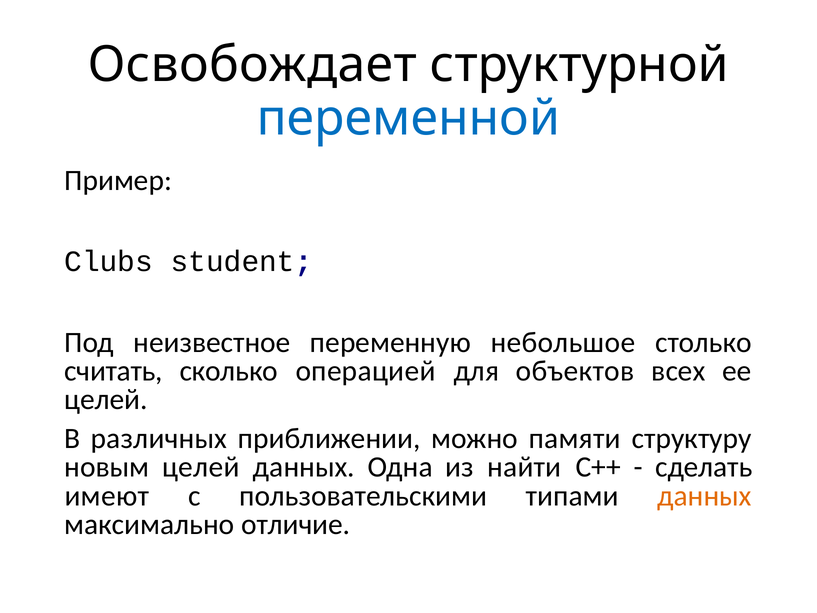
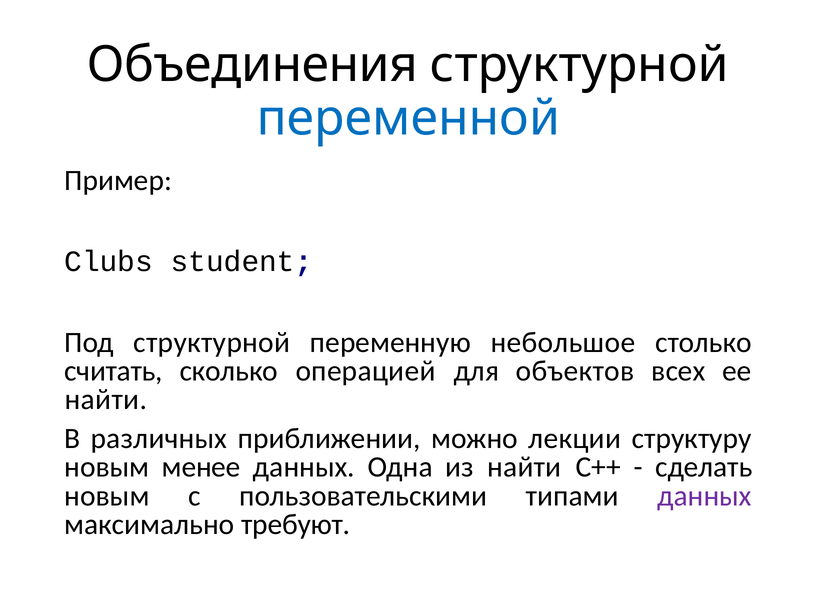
Освобождает: Освобождает -> Объединения
Под неизвестное: неизвестное -> структурной
целей at (106, 400): целей -> найти
памяти: памяти -> лекции
новым целей: целей -> менее
имеют at (107, 496): имеют -> новым
данных at (704, 496) colour: orange -> purple
отличие: отличие -> требуют
